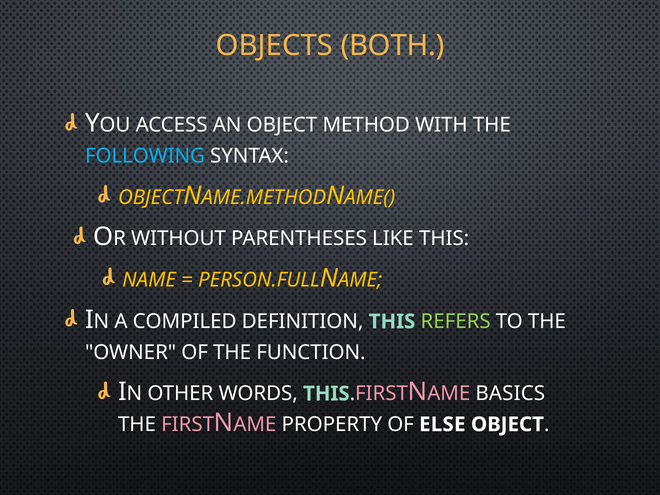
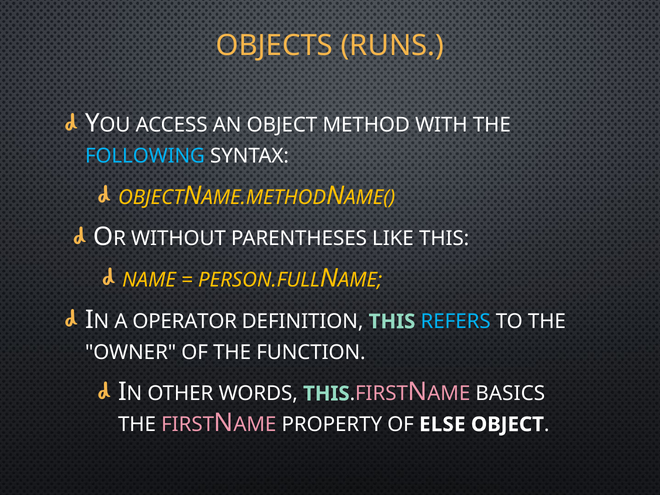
BOTH: BOTH -> RUNS
COMPILED: COMPILED -> OPERATOR
REFERS colour: light green -> light blue
